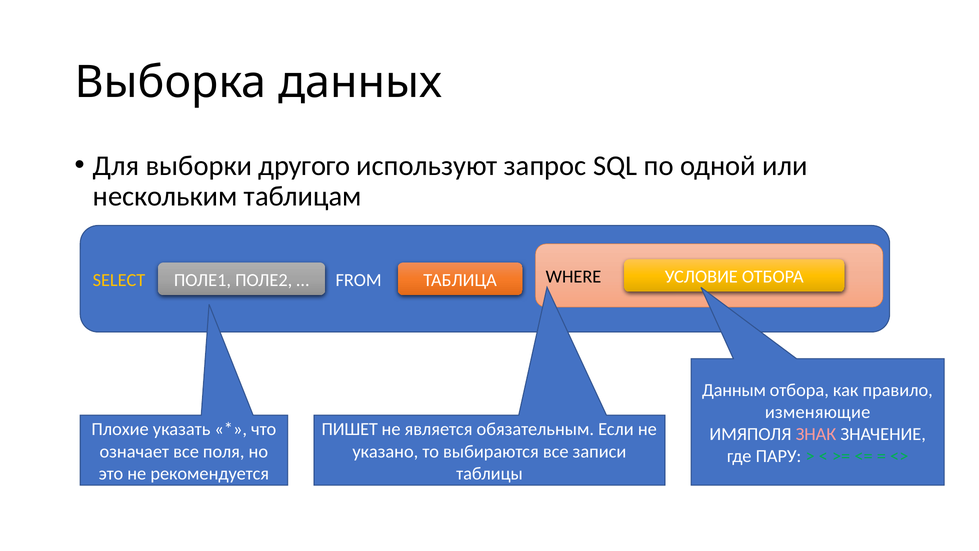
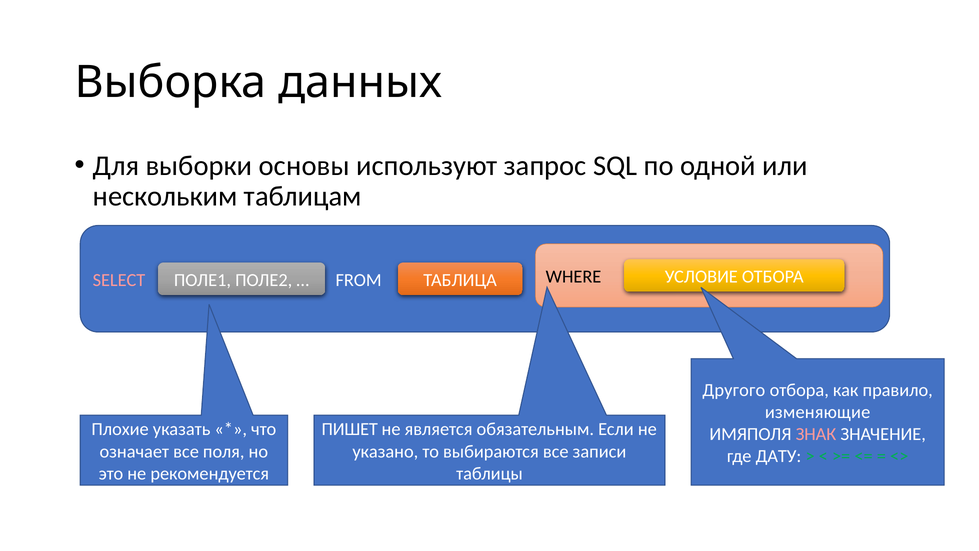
другого: другого -> основы
SELECT colour: yellow -> pink
Данным: Данным -> Другого
ПАРУ: ПАРУ -> ДАТУ
